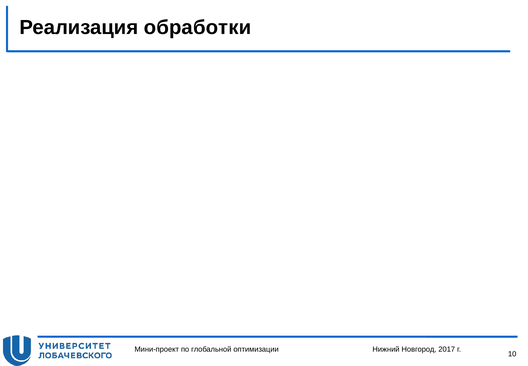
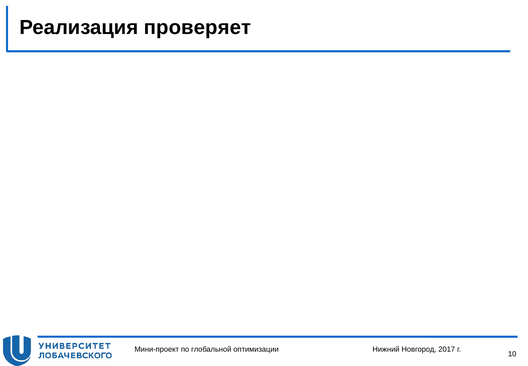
обработки: обработки -> проверяет
